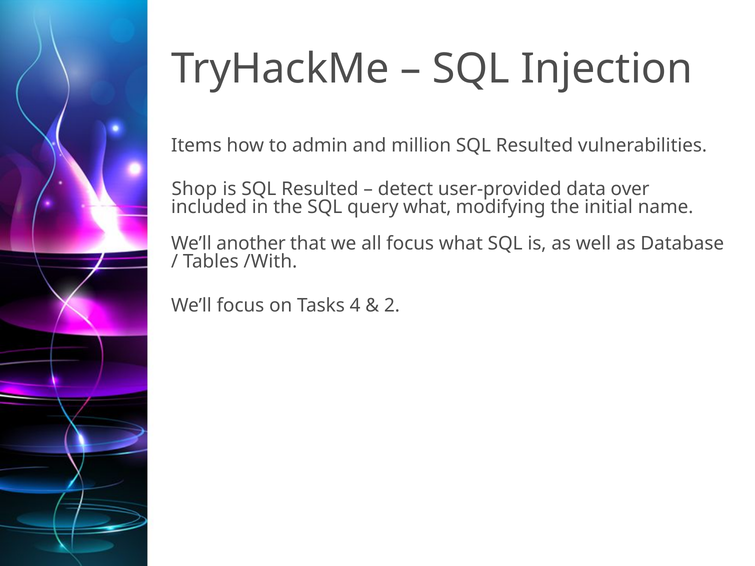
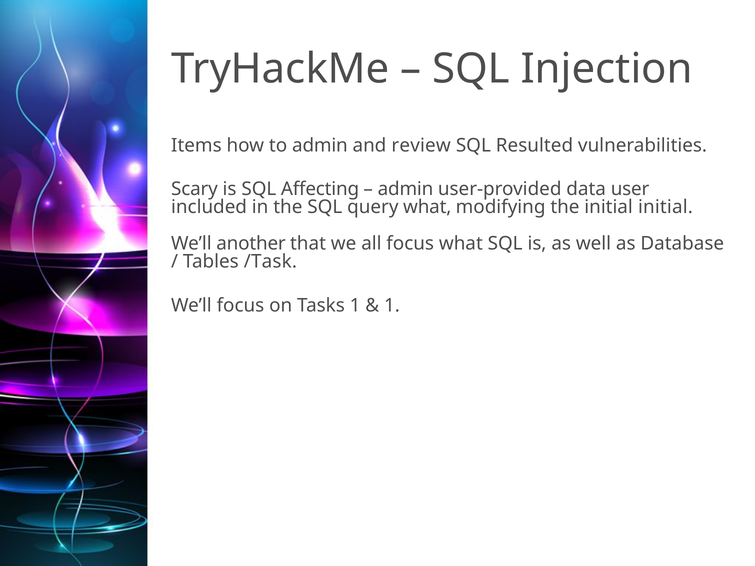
million: million -> review
Shop: Shop -> Scary
is SQL Resulted: Resulted -> Affecting
detect at (405, 189): detect -> admin
over: over -> user
initial name: name -> initial
/With: /With -> /Task
Tasks 4: 4 -> 1
2 at (392, 306): 2 -> 1
